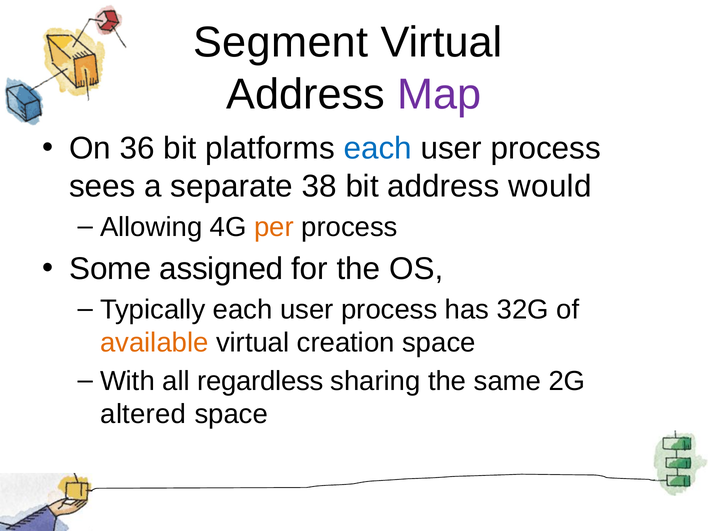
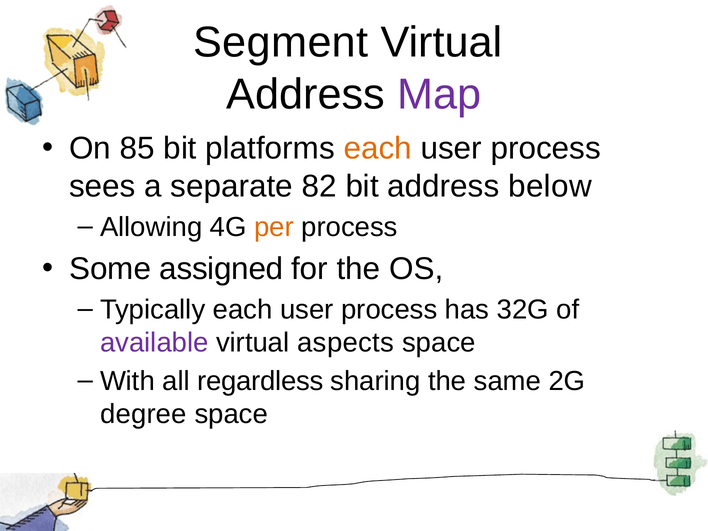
36: 36 -> 85
each at (378, 149) colour: blue -> orange
38: 38 -> 82
would: would -> below
available colour: orange -> purple
creation: creation -> aspects
altered: altered -> degree
